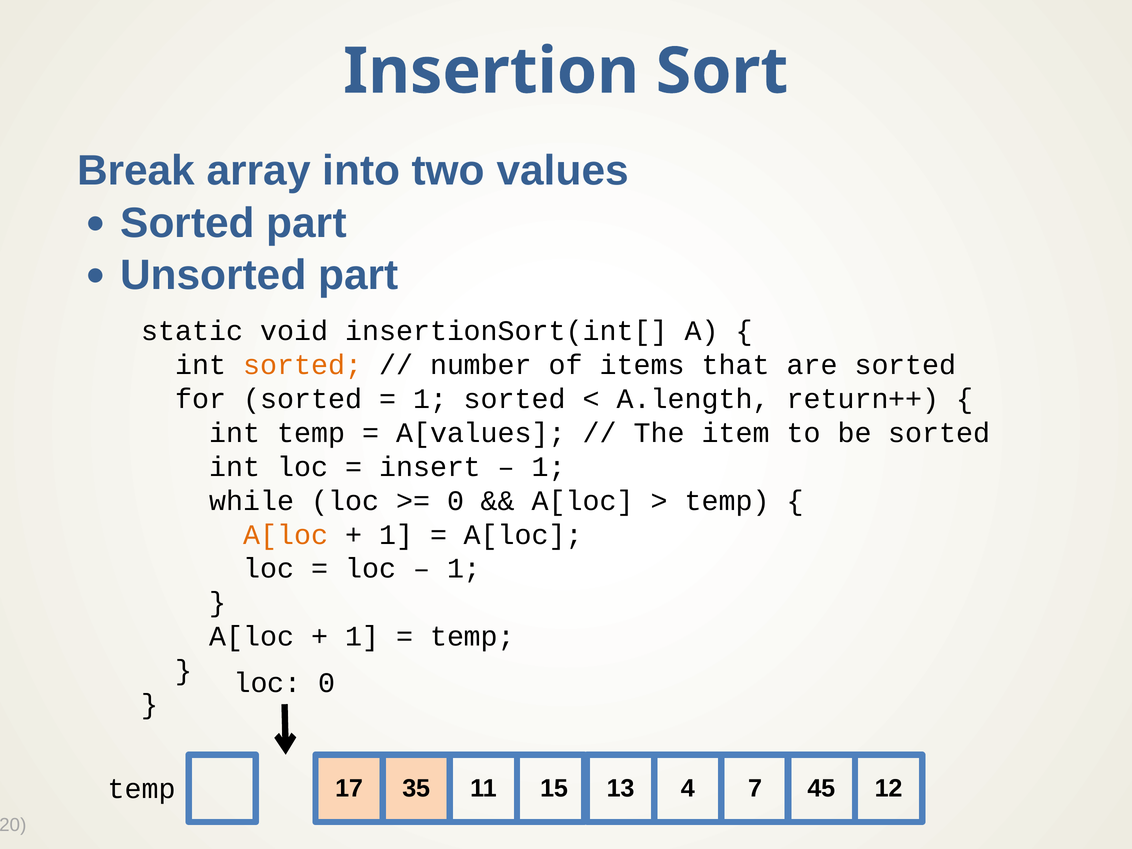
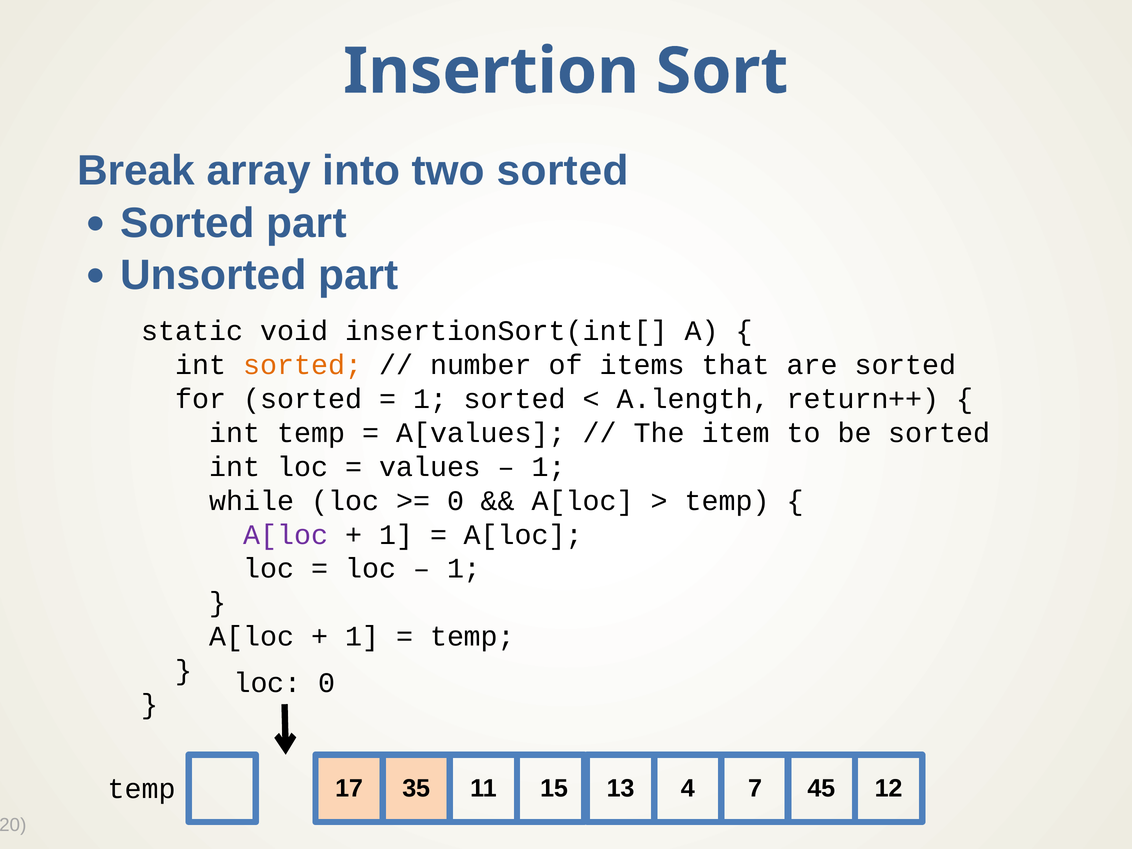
two values: values -> sorted
insert: insert -> values
A[loc at (286, 535) colour: orange -> purple
